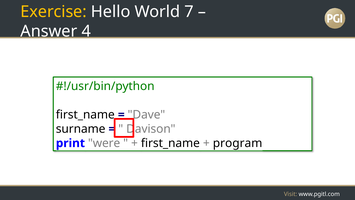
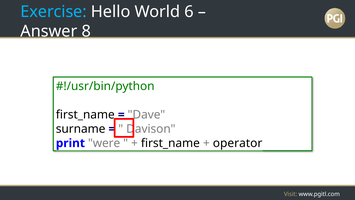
Exercise colour: yellow -> light blue
7: 7 -> 6
4: 4 -> 8
program: program -> operator
